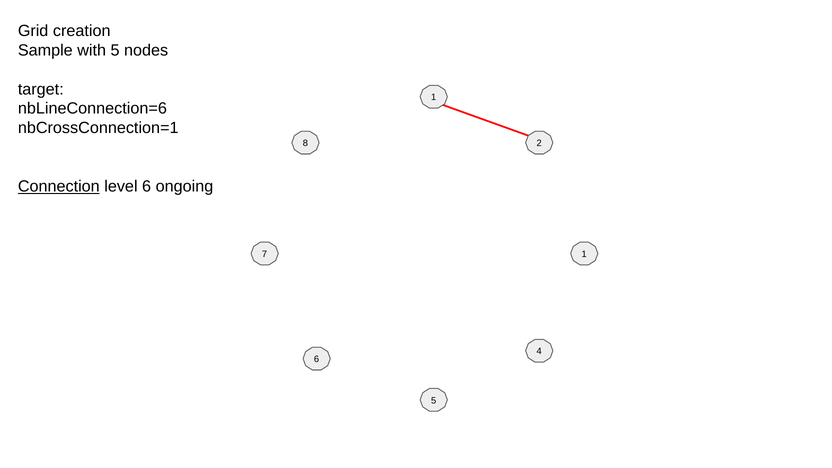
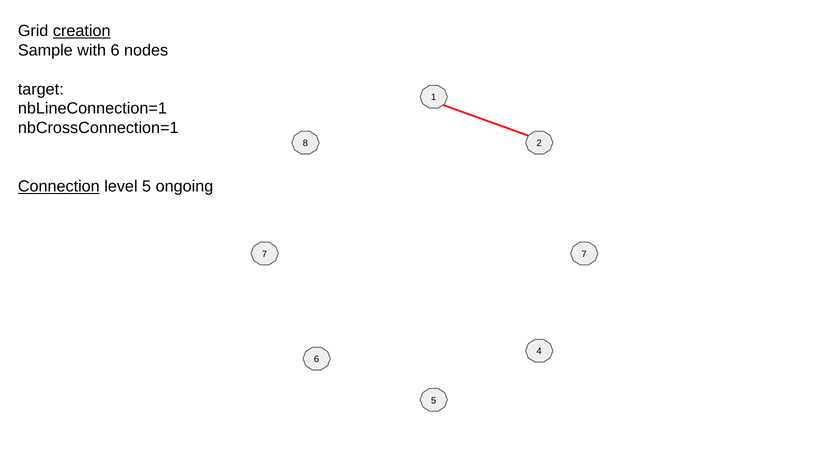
creation underline: none -> present
with 5: 5 -> 6
nbLineConnection=6: nbLineConnection=6 -> nbLineConnection=1
level 6: 6 -> 5
7 1: 1 -> 7
